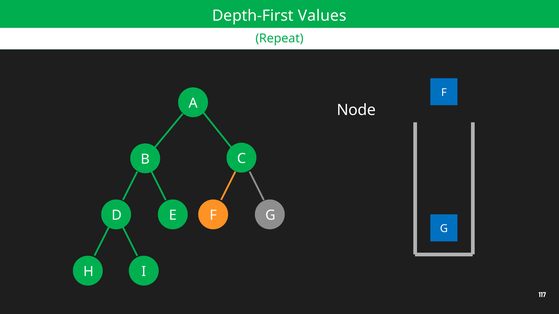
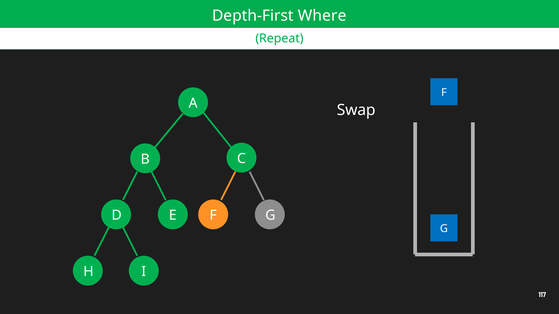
Values: Values -> Where
Node: Node -> Swap
